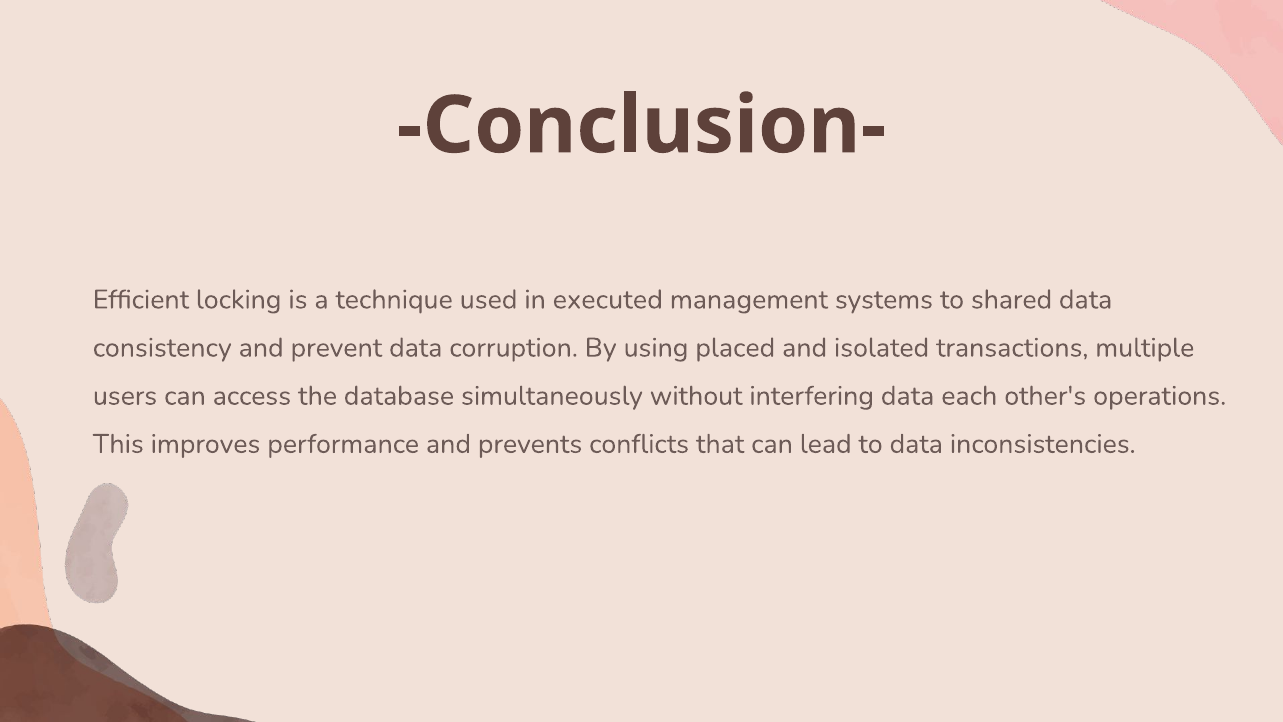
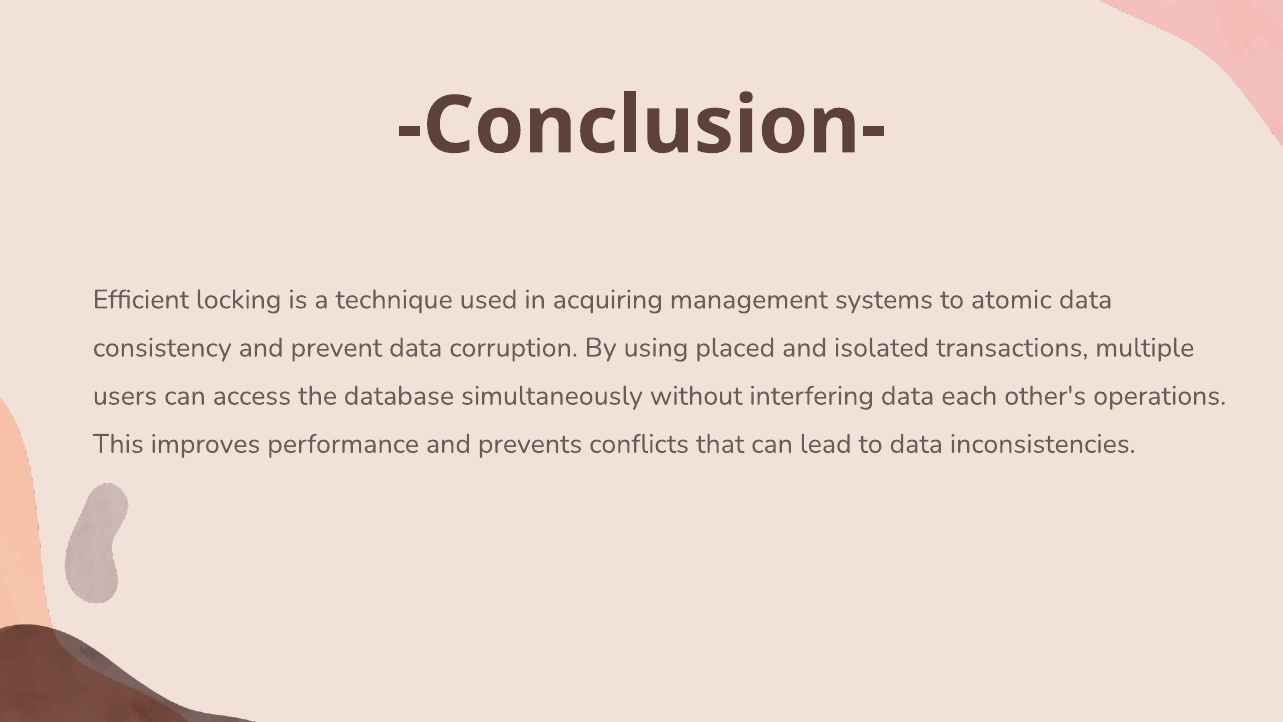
executed: executed -> acquiring
shared: shared -> atomic
